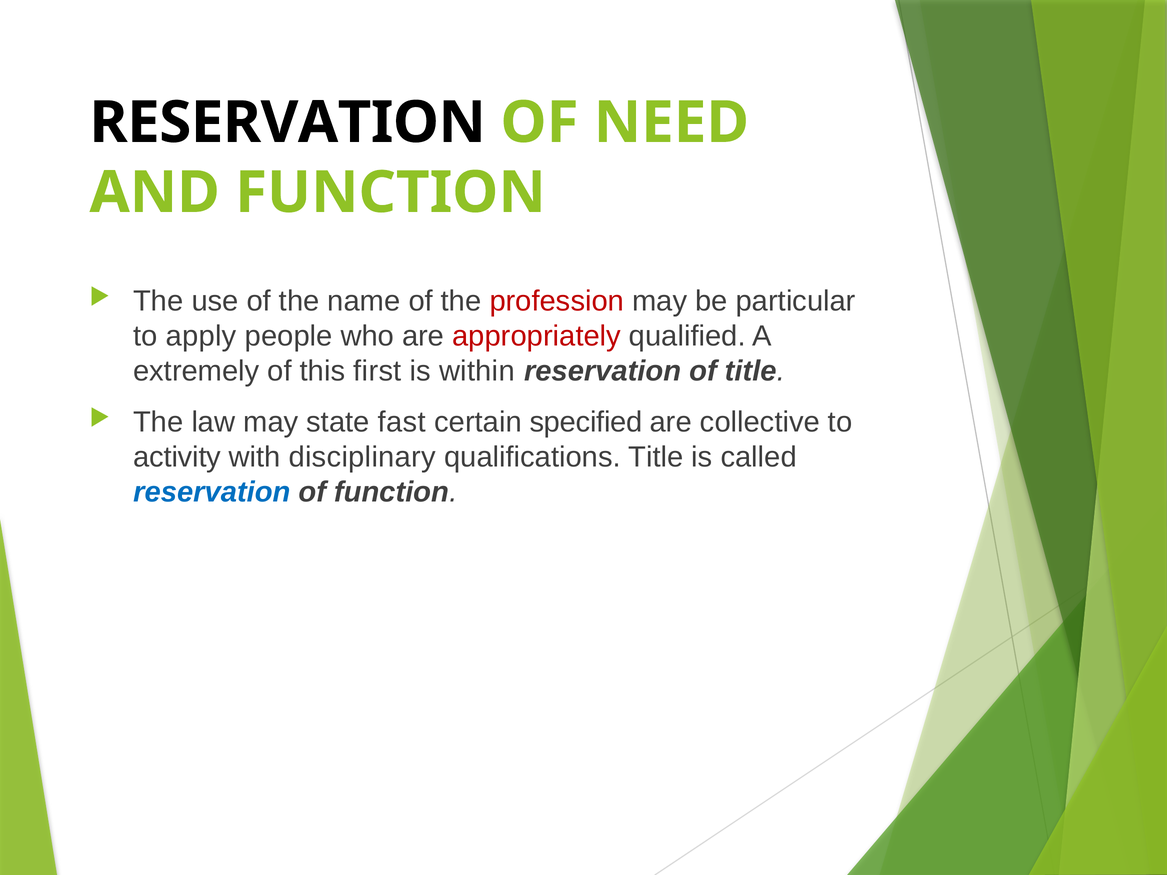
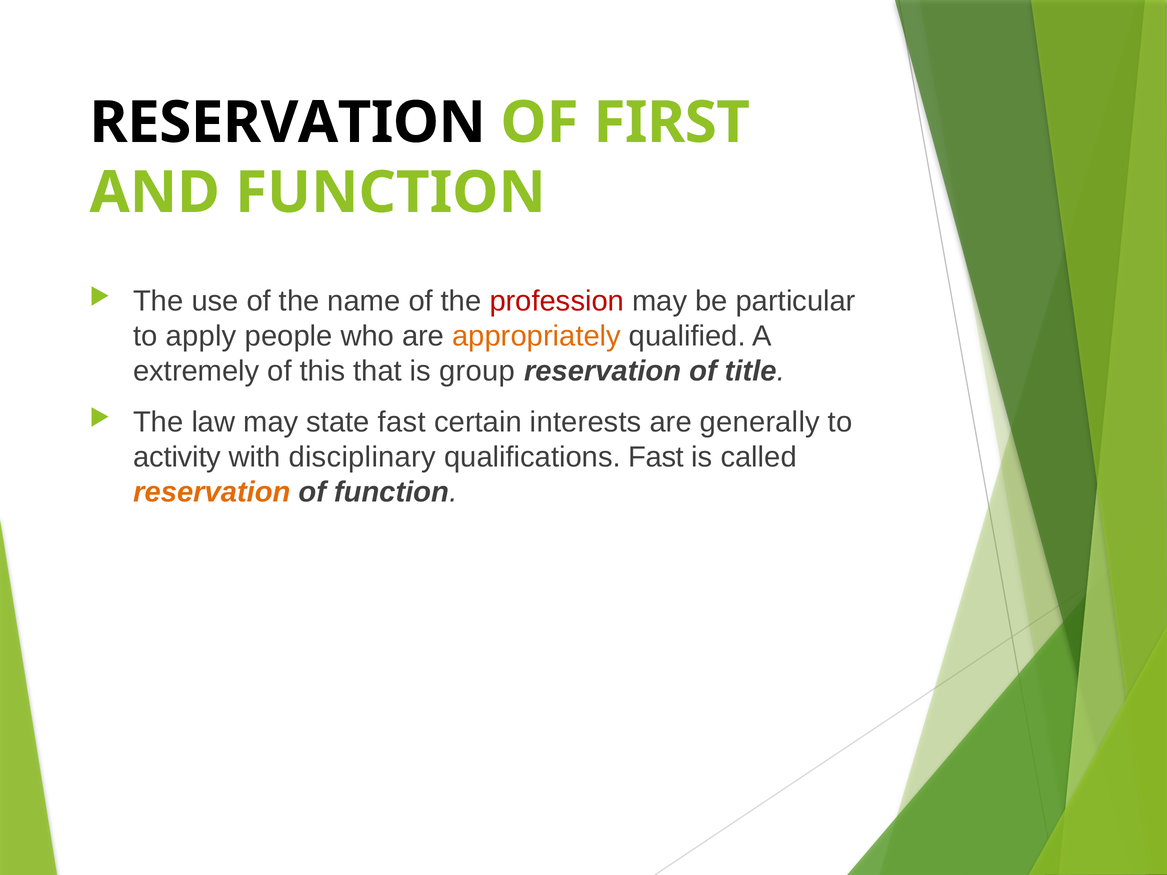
NEED: NEED -> FIRST
appropriately colour: red -> orange
first: first -> that
within: within -> group
specified: specified -> interests
collective: collective -> generally
qualifications Title: Title -> Fast
reservation at (212, 492) colour: blue -> orange
